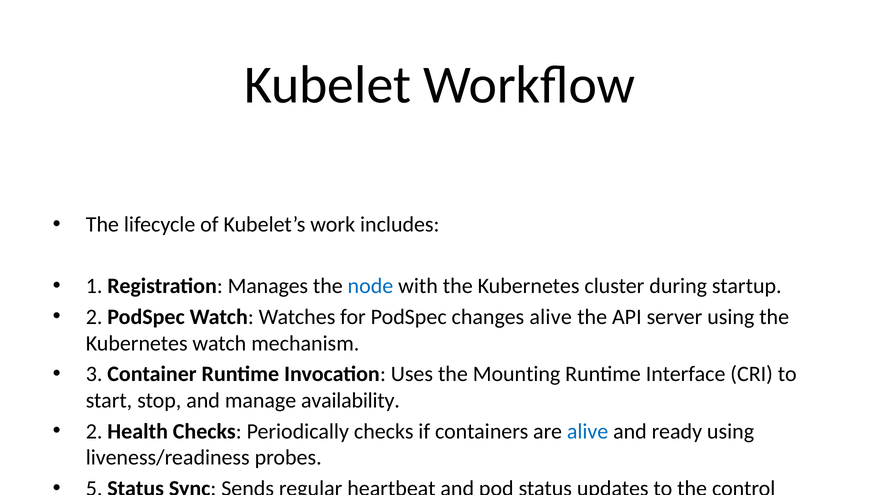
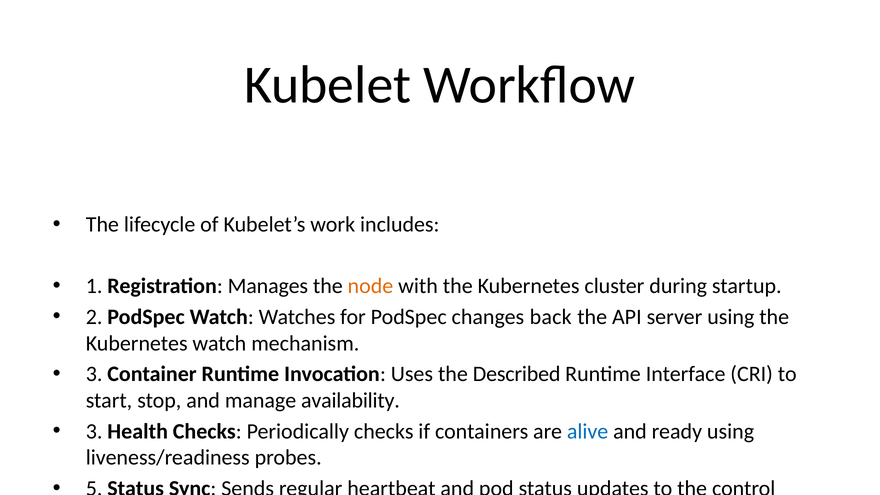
node colour: blue -> orange
changes alive: alive -> back
Mounting: Mounting -> Described
2 at (94, 431): 2 -> 3
